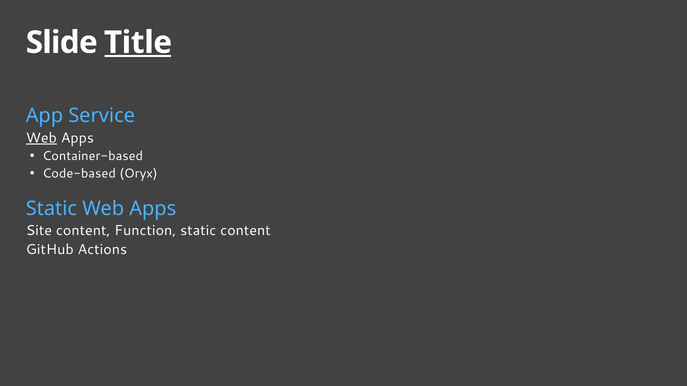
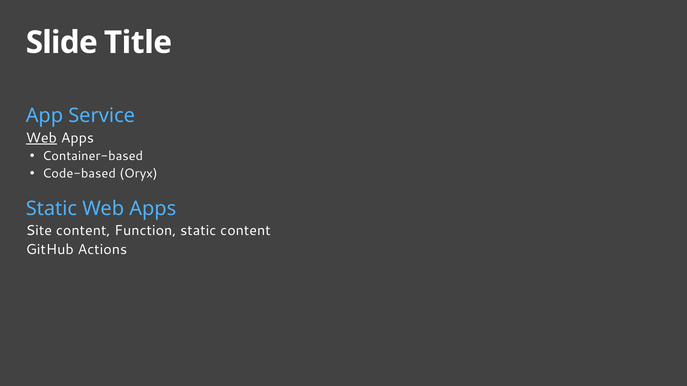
Title underline: present -> none
